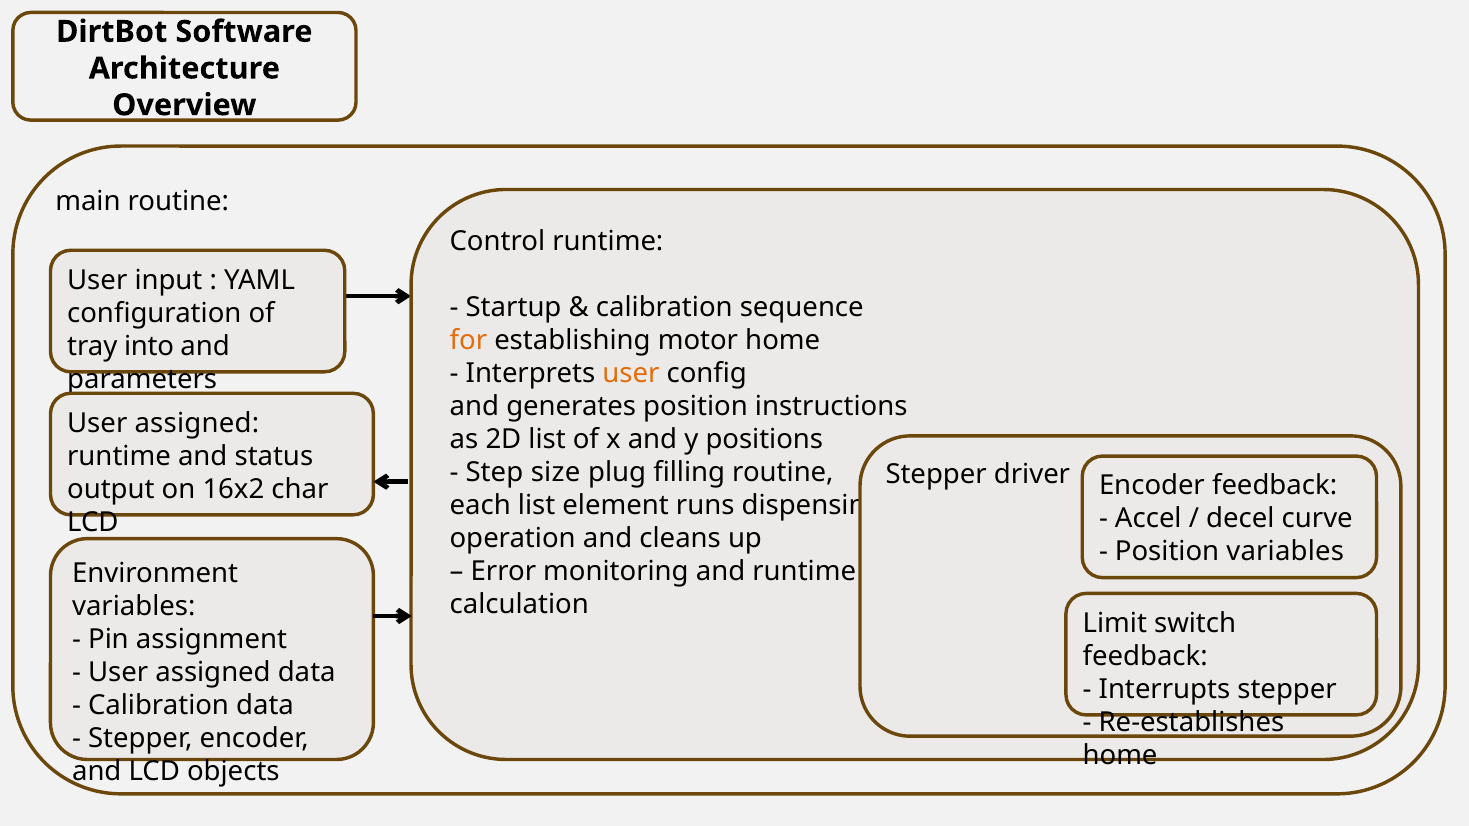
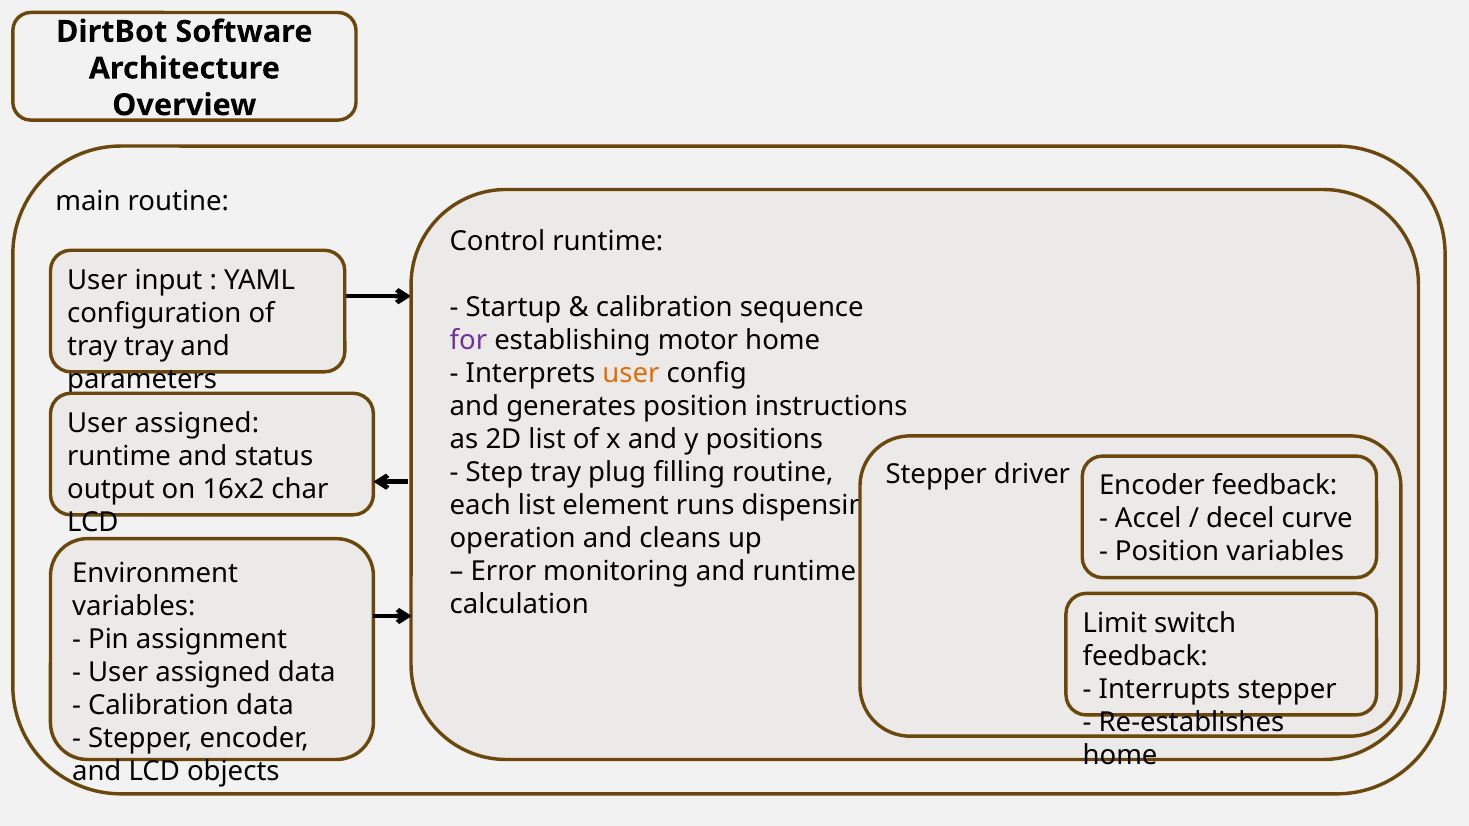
for colour: orange -> purple
tray into: into -> tray
Step size: size -> tray
